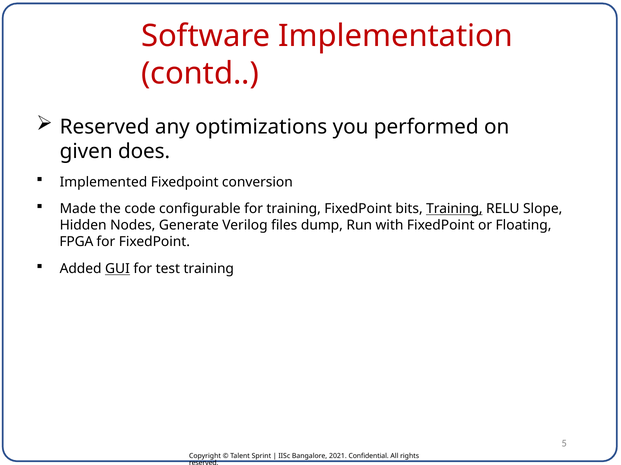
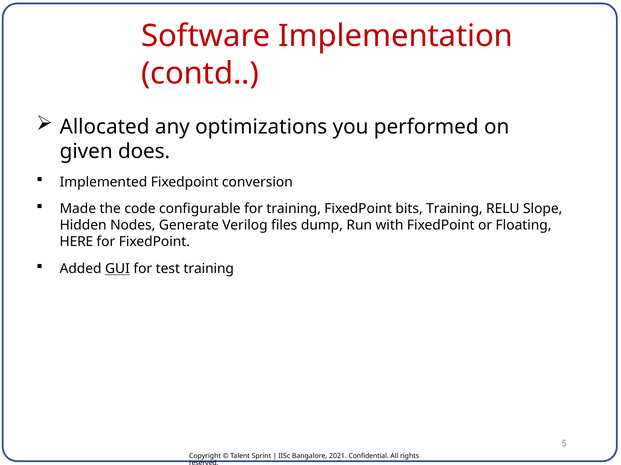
Reserved at (105, 127): Reserved -> Allocated
Training at (454, 209) underline: present -> none
FPGA: FPGA -> HERE
